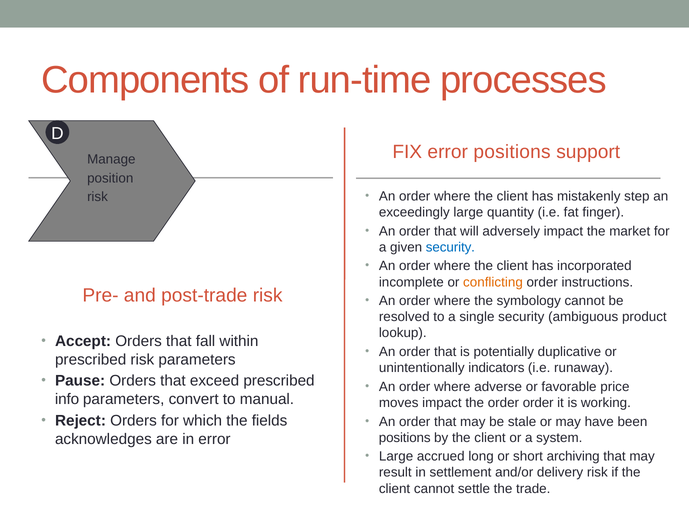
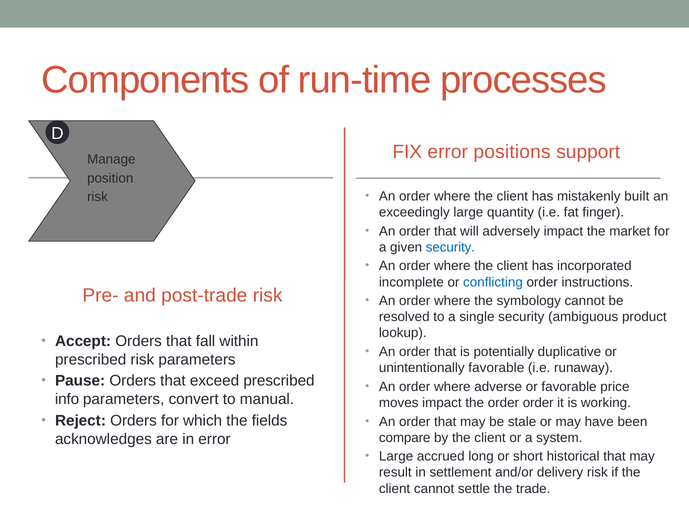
step: step -> built
conflicting colour: orange -> blue
unintentionally indicators: indicators -> favorable
positions at (405, 437): positions -> compare
archiving: archiving -> historical
